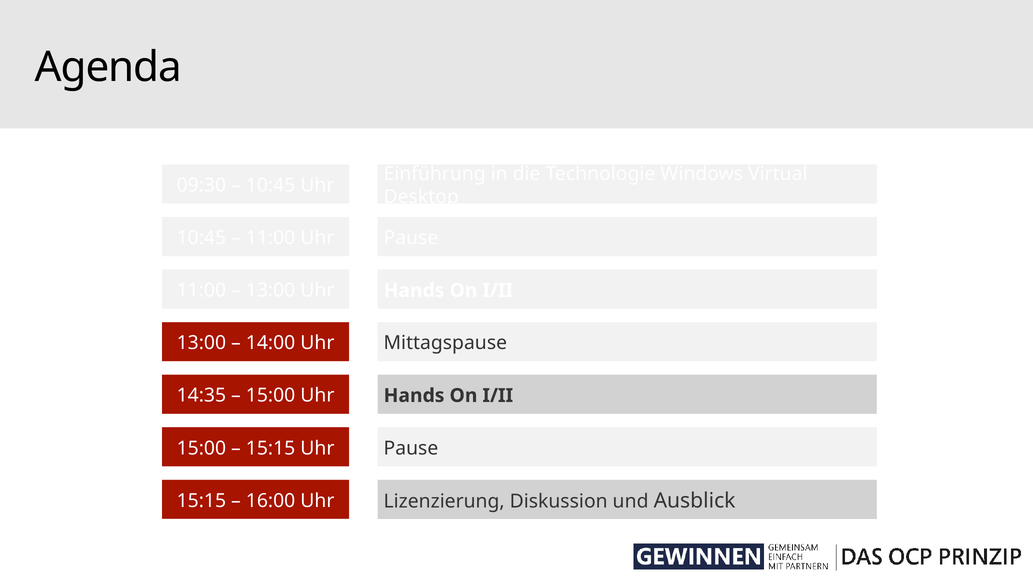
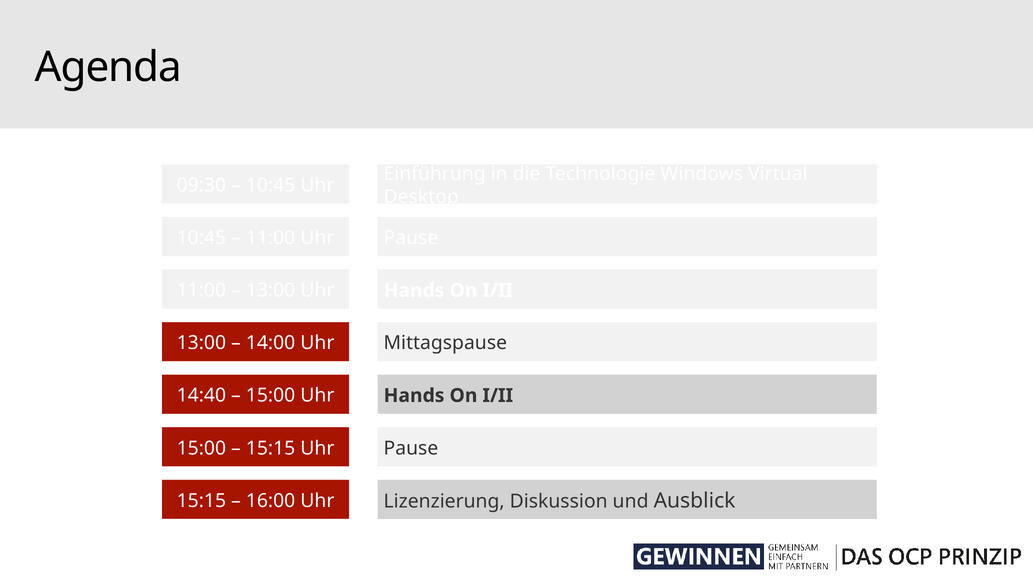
14:35: 14:35 -> 14:40
